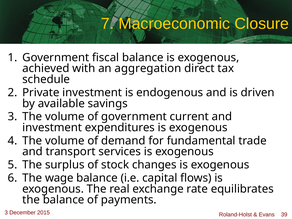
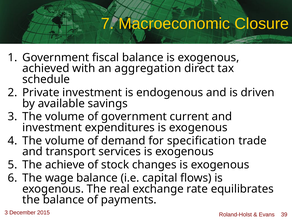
fundamental: fundamental -> specification
surplus: surplus -> achieve
